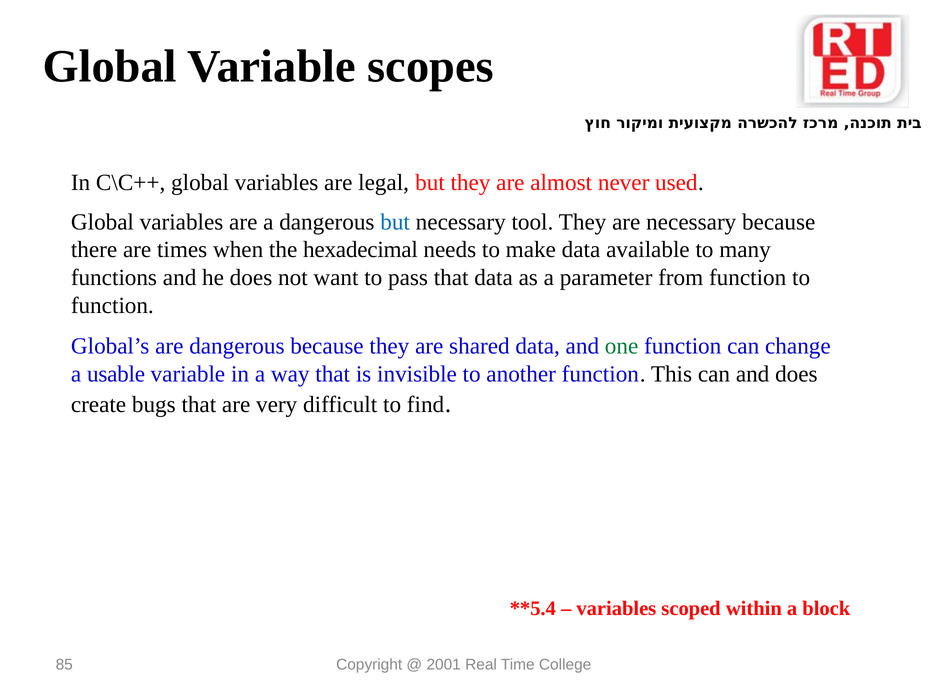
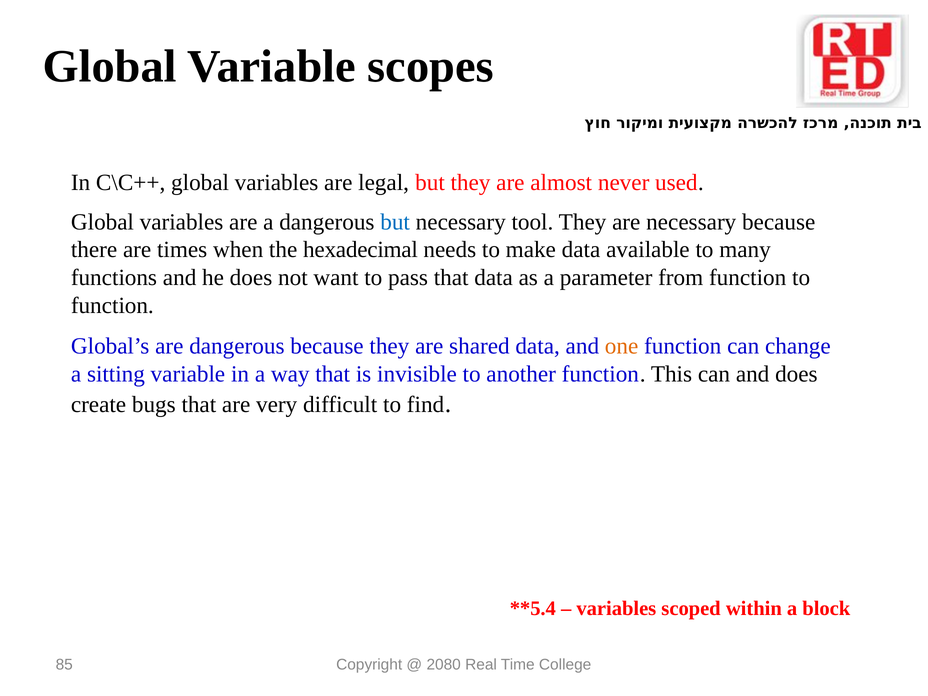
one colour: green -> orange
usable: usable -> sitting
2001: 2001 -> 2080
